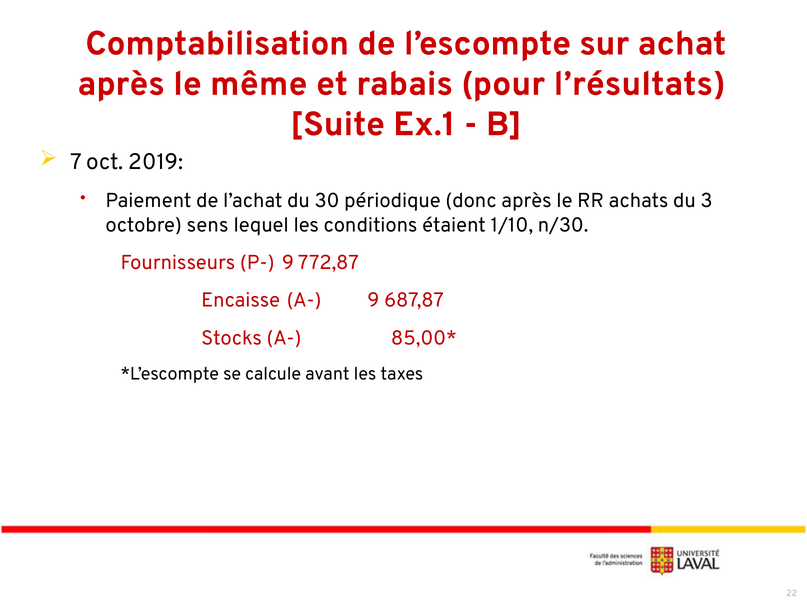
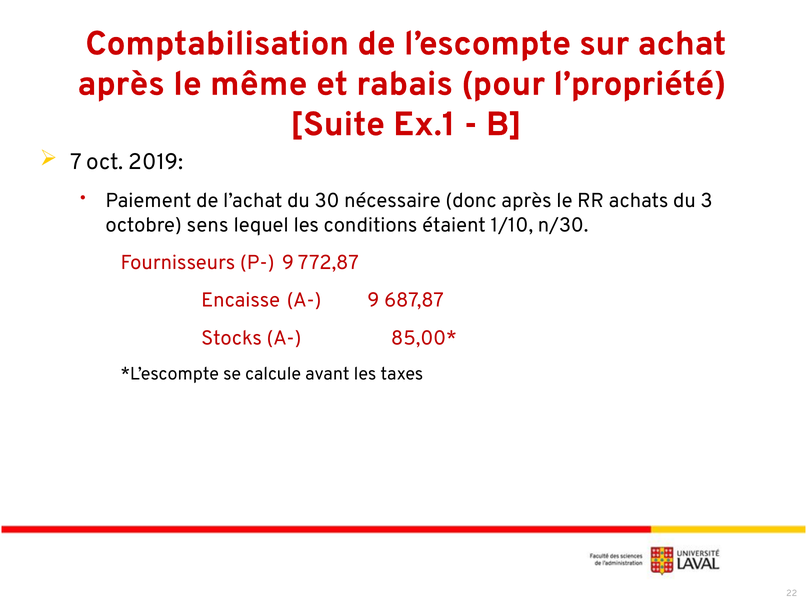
l’résultats: l’résultats -> l’propriété
périodique: périodique -> nécessaire
